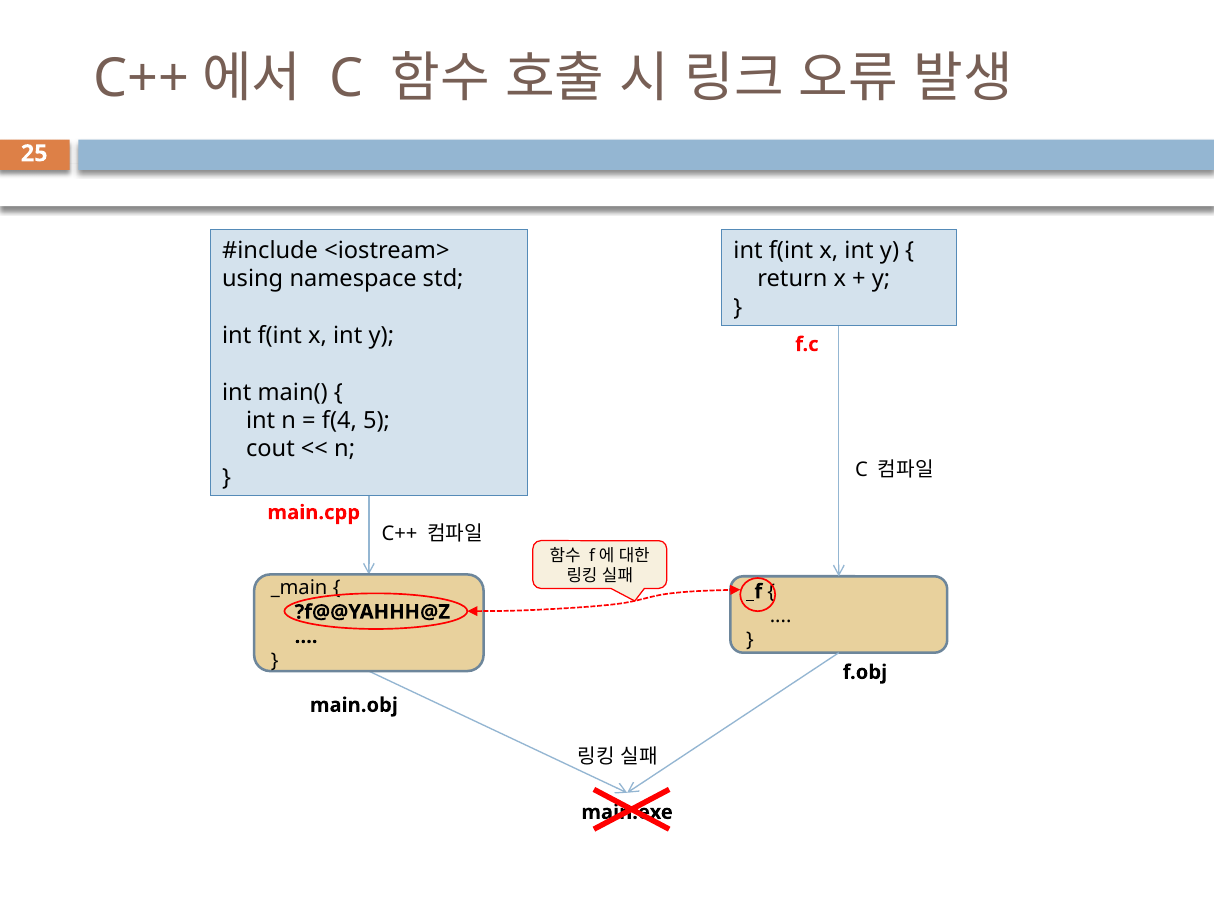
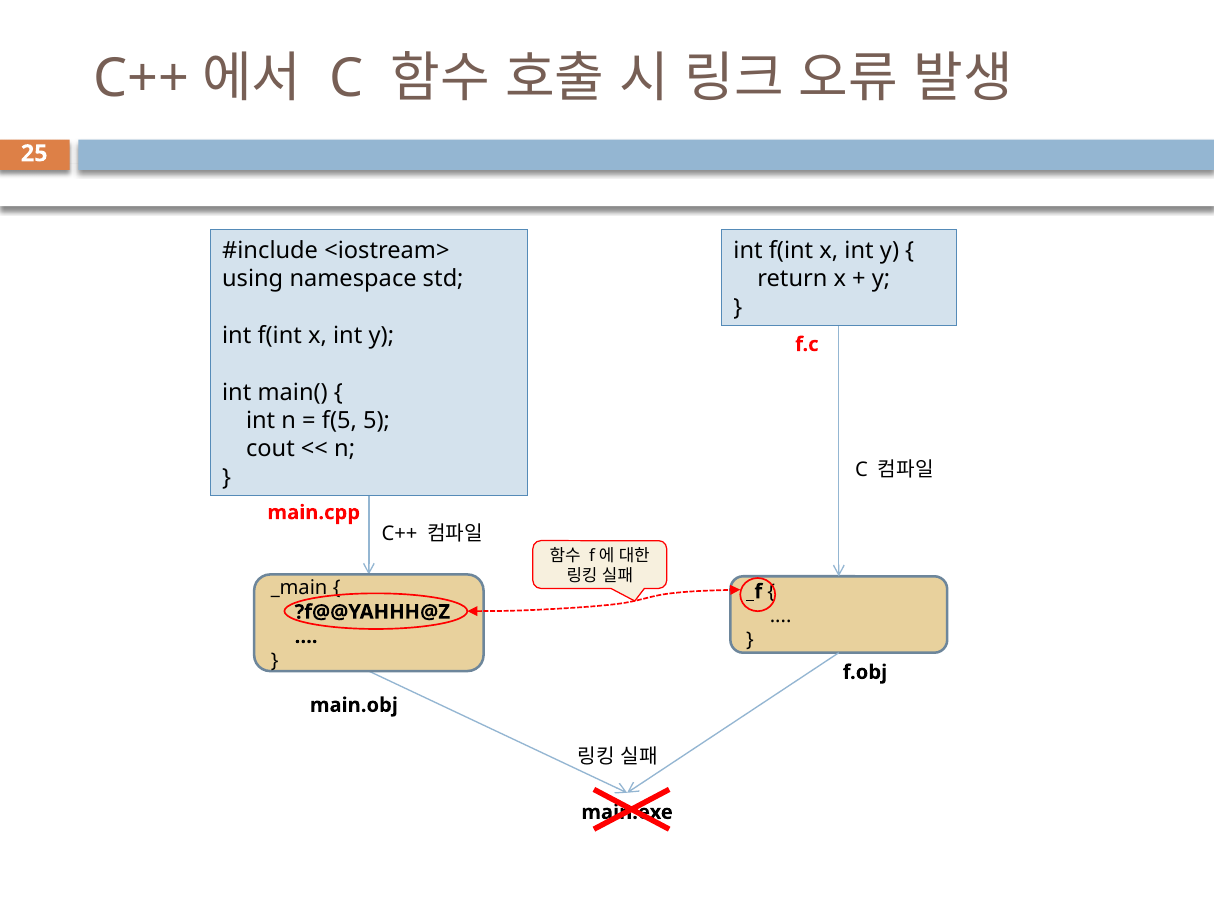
f(4: f(4 -> f(5
